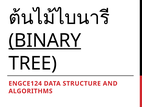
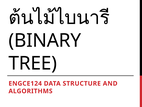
BINARY underline: present -> none
